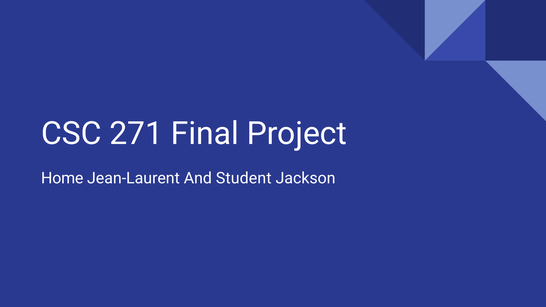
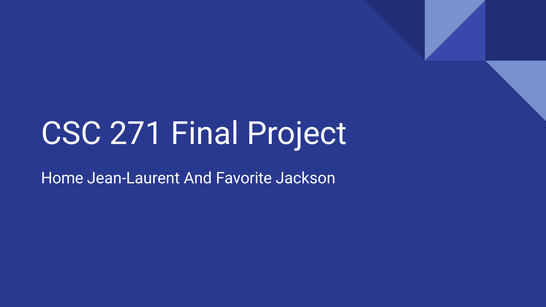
Student: Student -> Favorite
